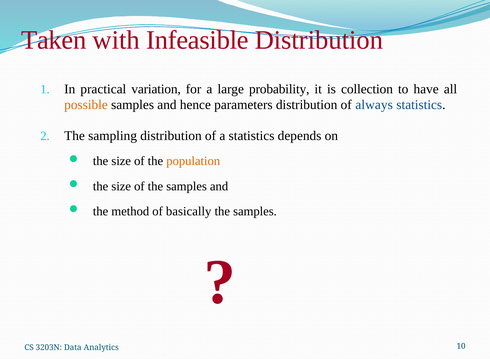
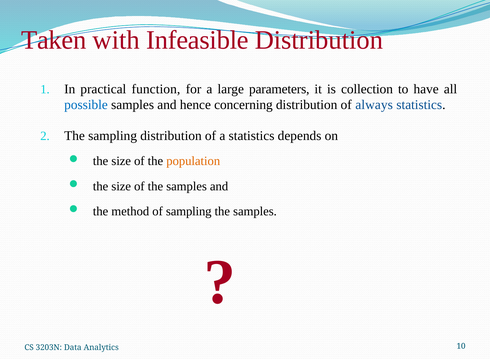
variation: variation -> function
probability: probability -> parameters
possible colour: orange -> blue
parameters: parameters -> concerning
of basically: basically -> sampling
